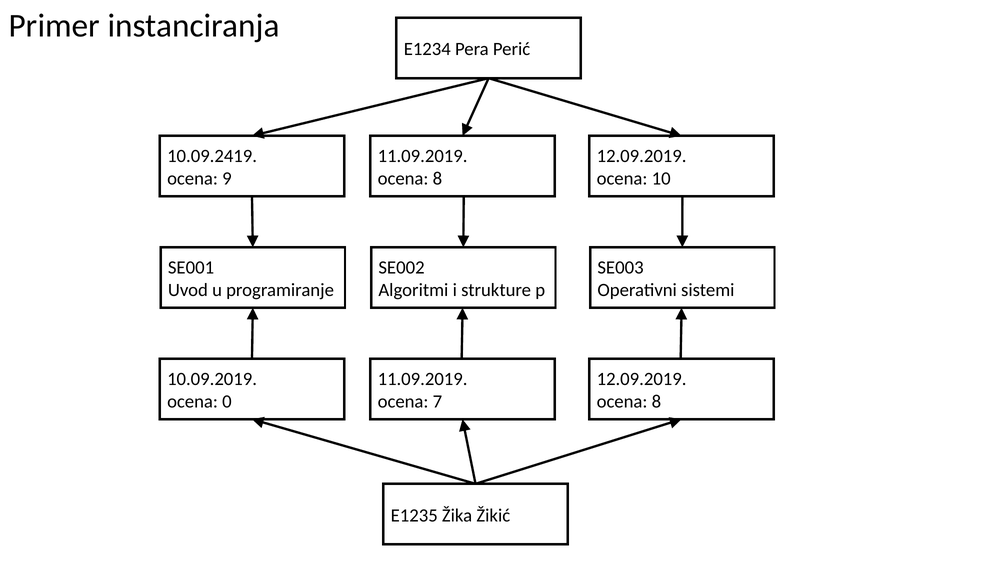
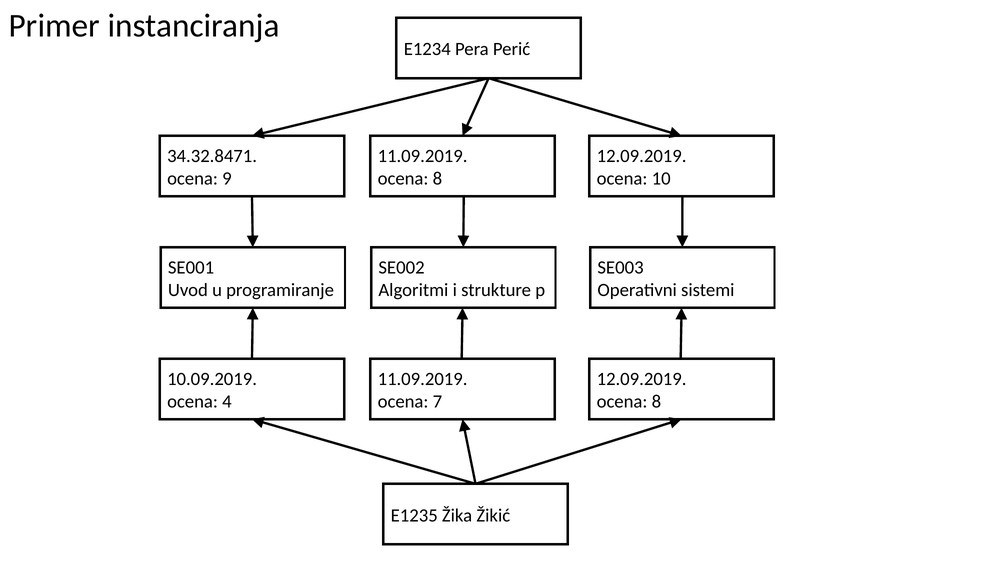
10.09.2419: 10.09.2419 -> 34.32.8471
0: 0 -> 4
